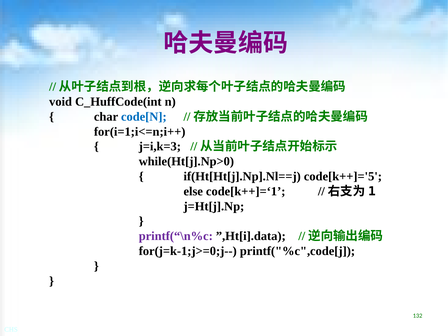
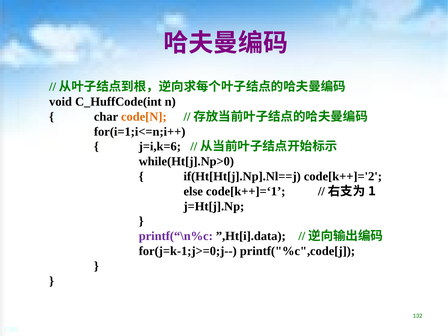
code[N colour: blue -> orange
j=i,k=3: j=i,k=3 -> j=i,k=6
code[k++]='5: code[k++]='5 -> code[k++]='2
